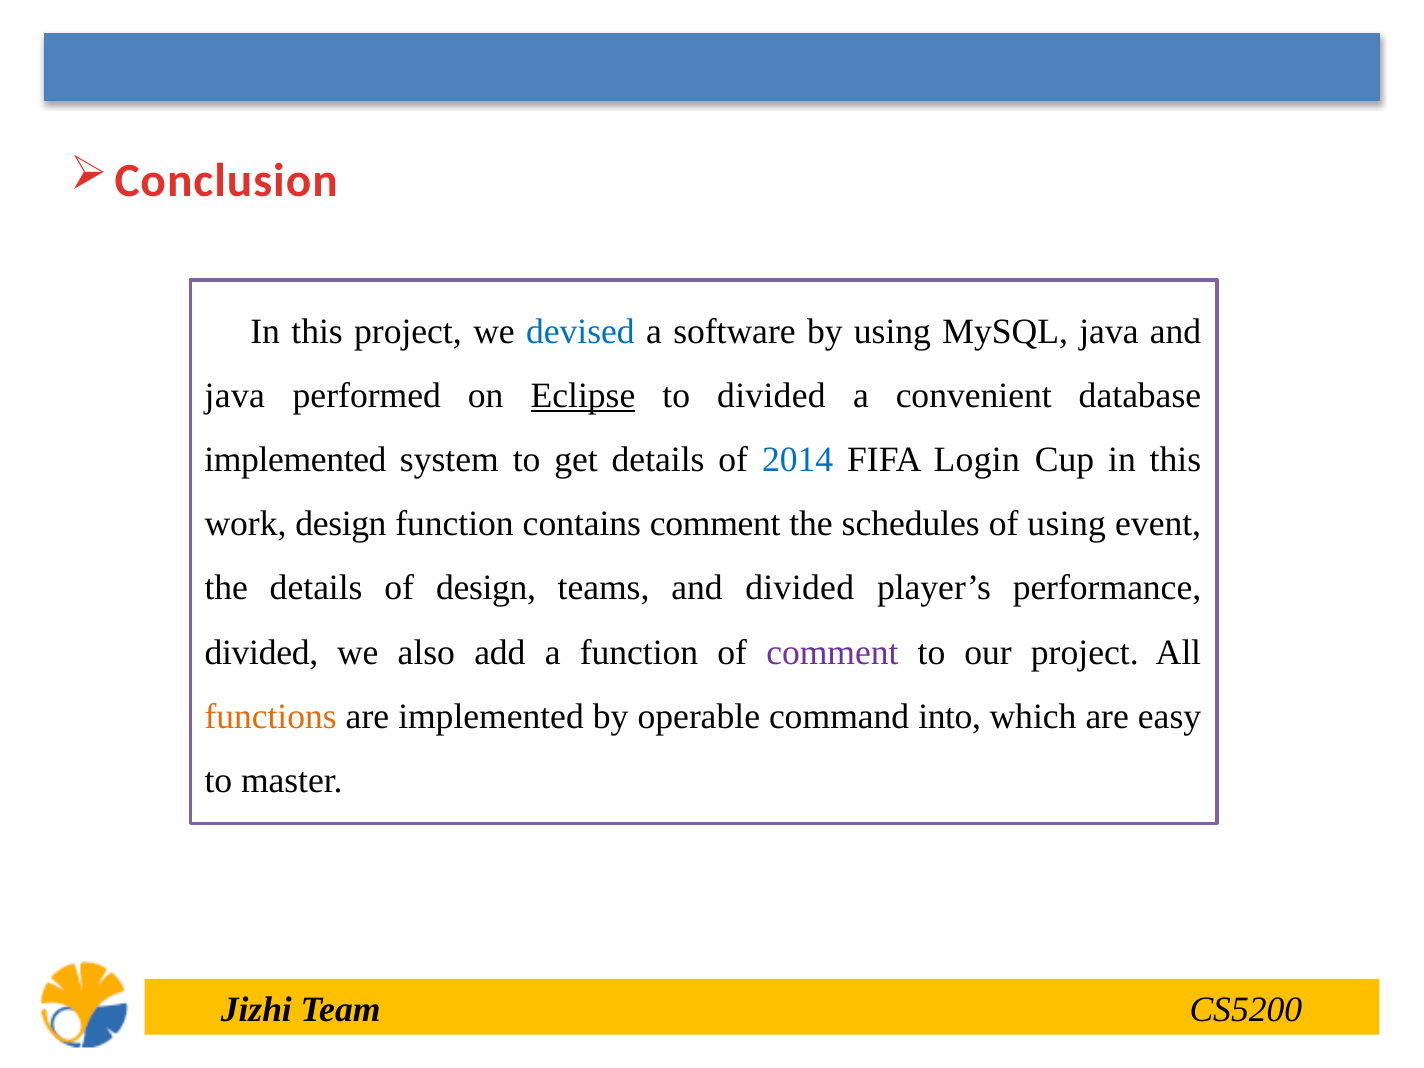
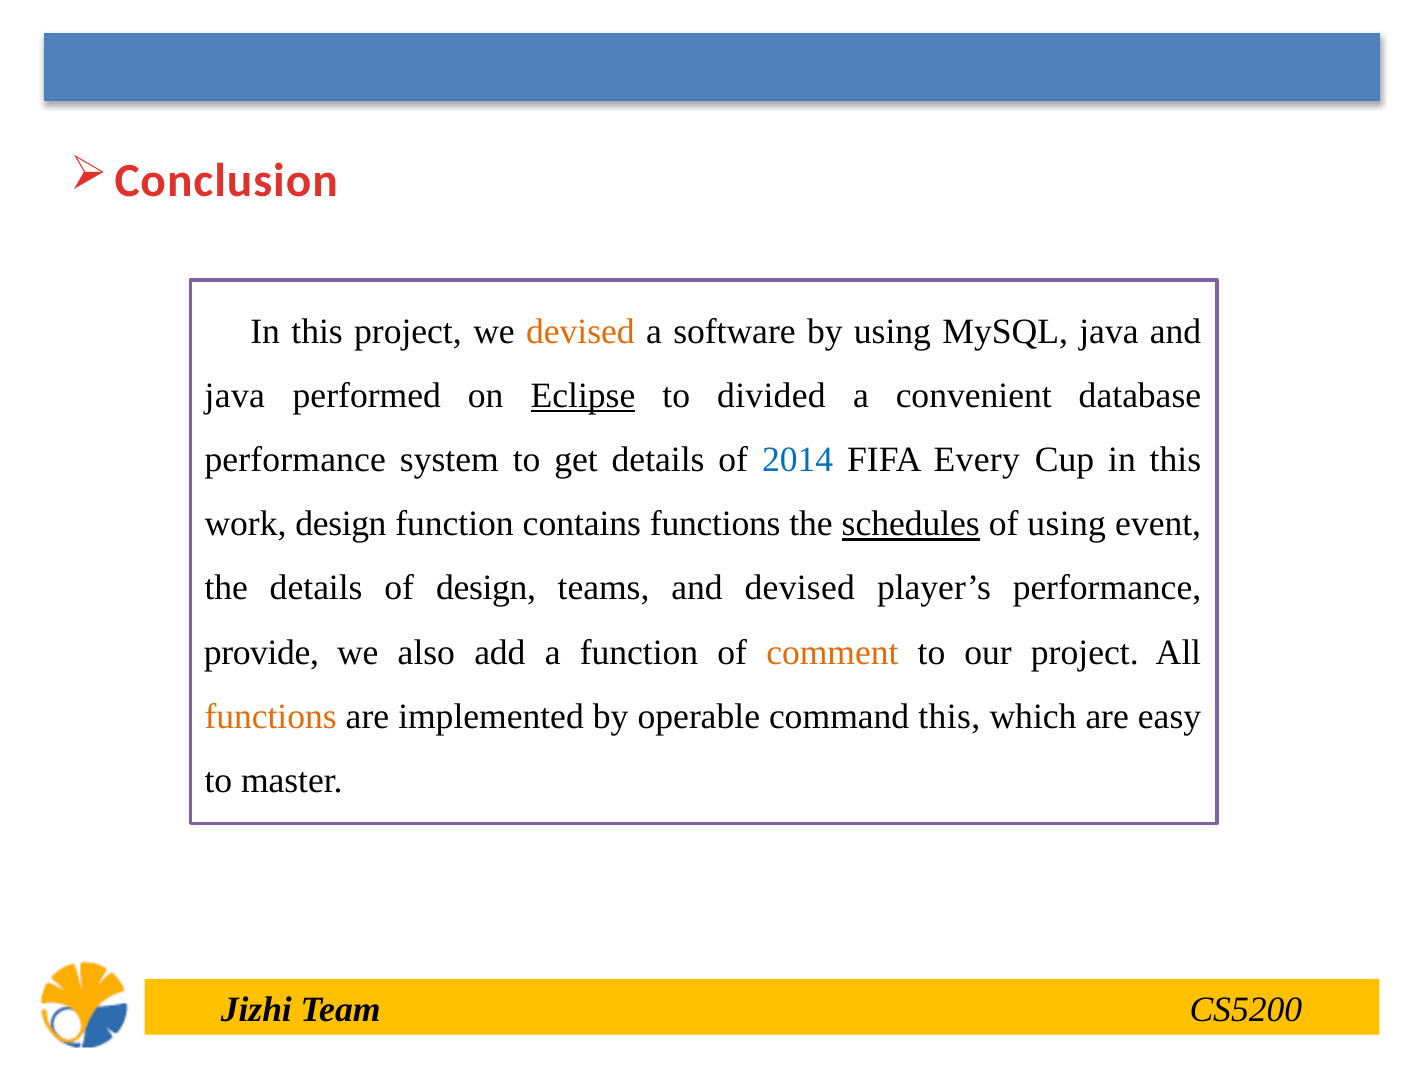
devised at (580, 332) colour: blue -> orange
implemented at (295, 460): implemented -> performance
Login: Login -> Every
contains comment: comment -> functions
schedules underline: none -> present
and divided: divided -> devised
divided at (261, 652): divided -> provide
comment at (832, 652) colour: purple -> orange
command into: into -> this
